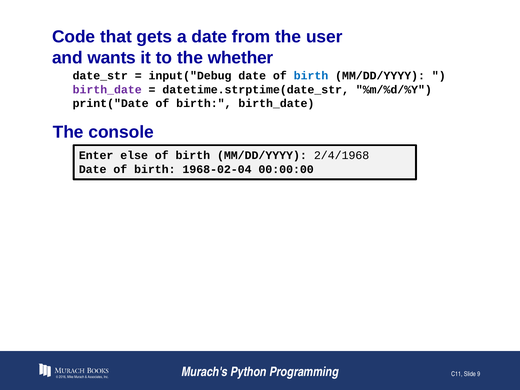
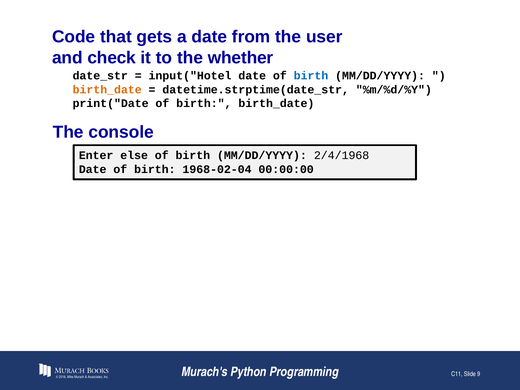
wants: wants -> check
input("Debug: input("Debug -> input("Hotel
birth_date at (107, 90) colour: purple -> orange
